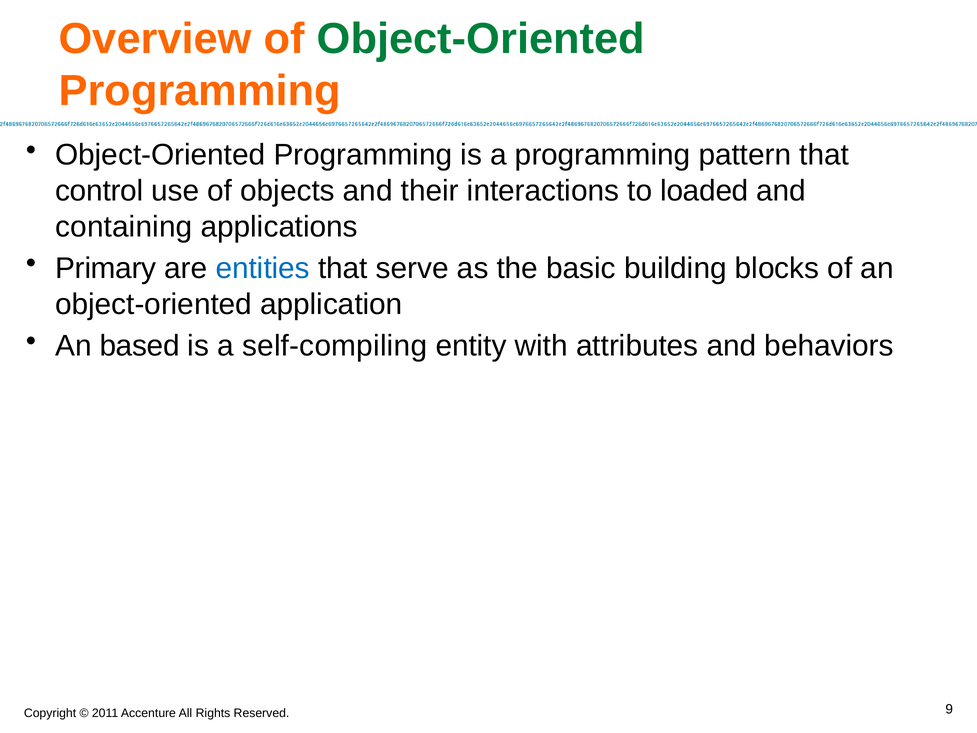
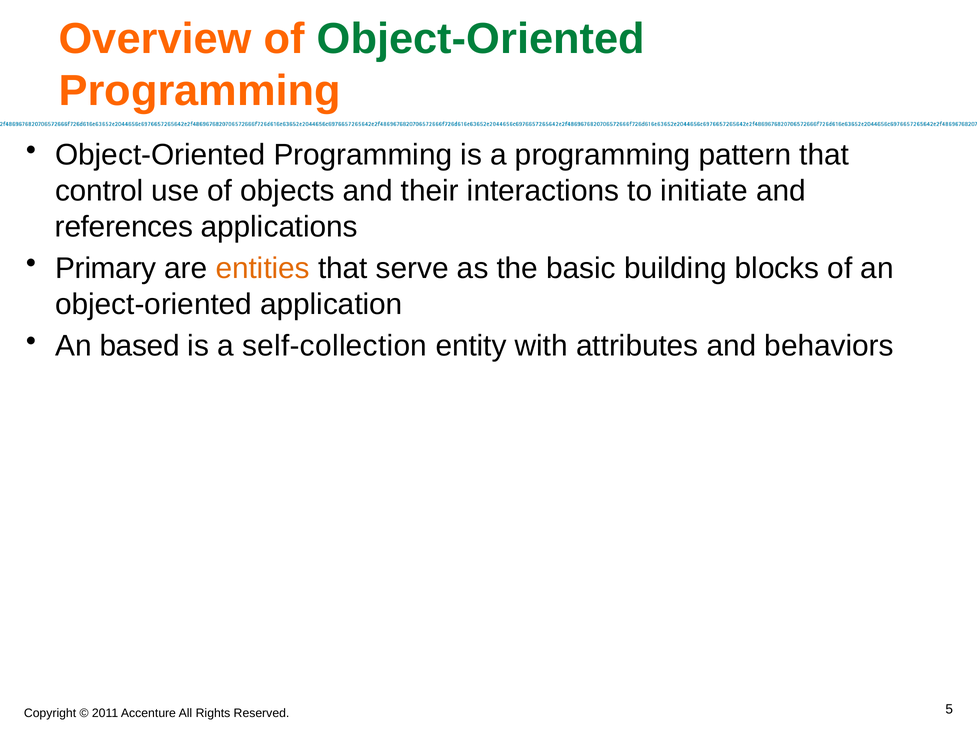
loaded: loaded -> initiate
containing: containing -> references
entities colour: blue -> orange
self-compiling: self-compiling -> self-collection
9: 9 -> 5
